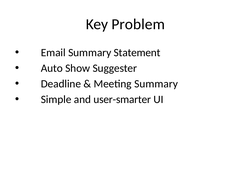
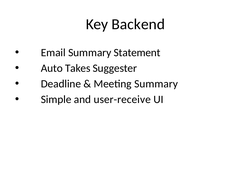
Problem: Problem -> Backend
Show: Show -> Takes
user-smarter: user-smarter -> user-receive
